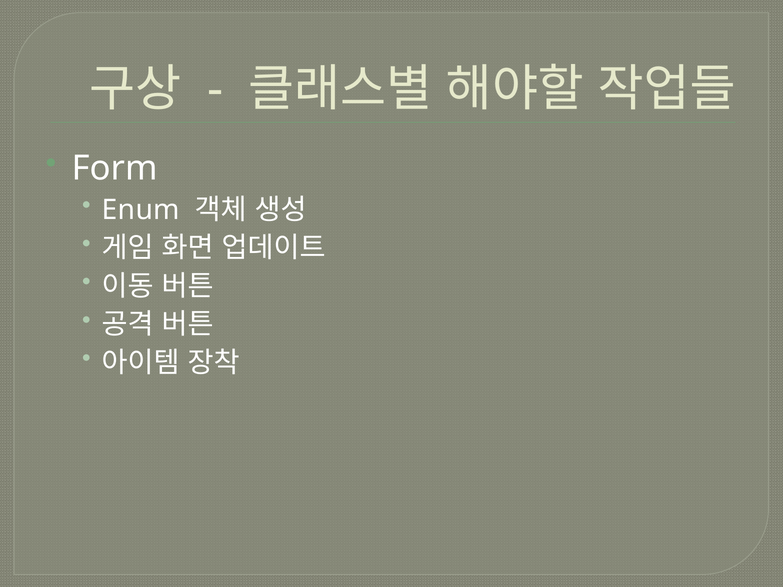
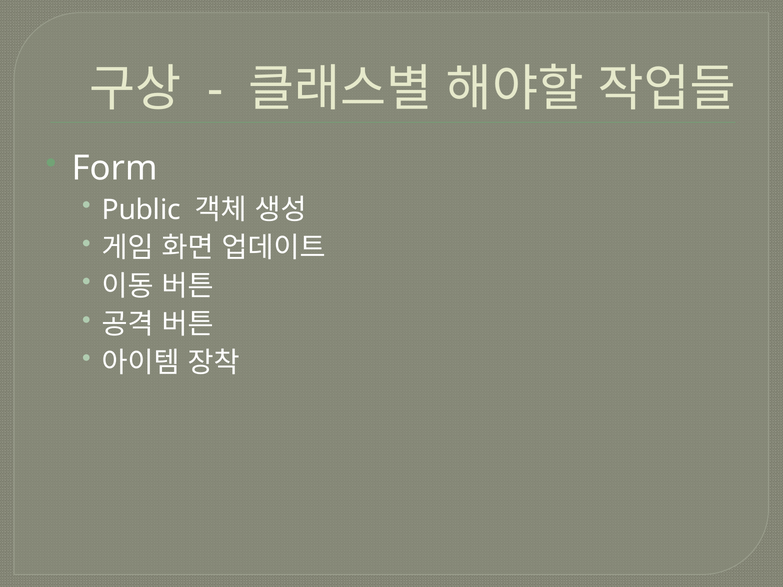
Enum: Enum -> Public
